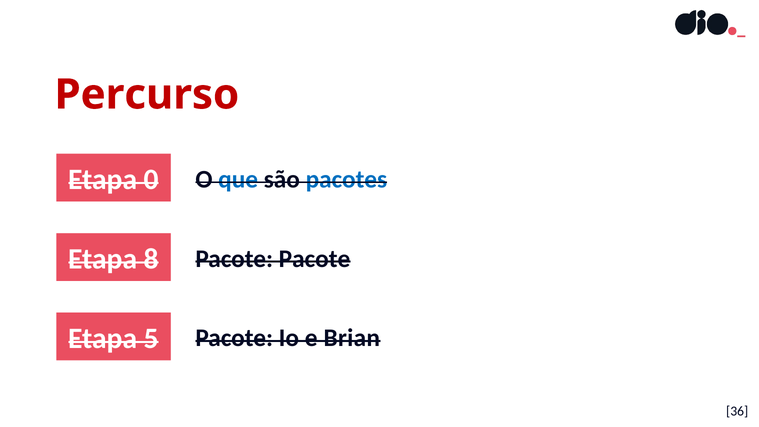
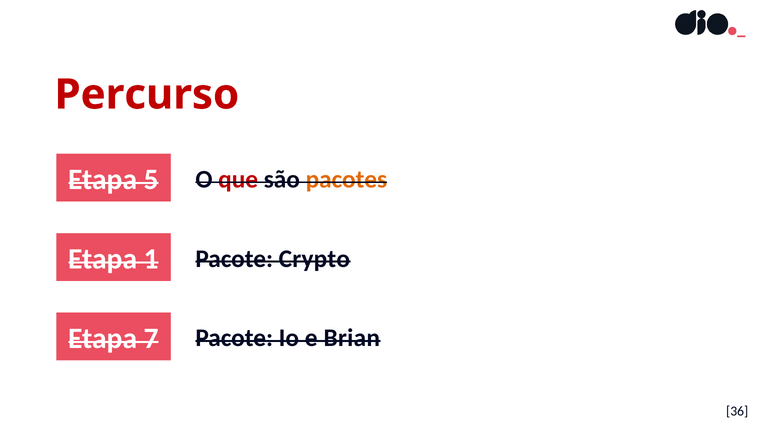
0: 0 -> 5
que colour: blue -> red
pacotes colour: blue -> orange
8: 8 -> 1
Pacote Pacote: Pacote -> Crypto
5: 5 -> 7
